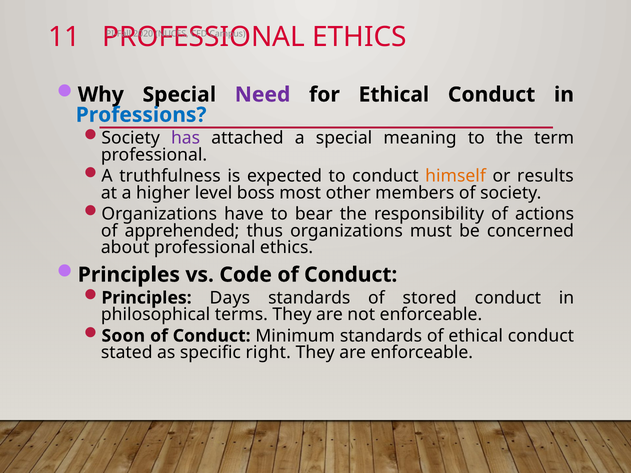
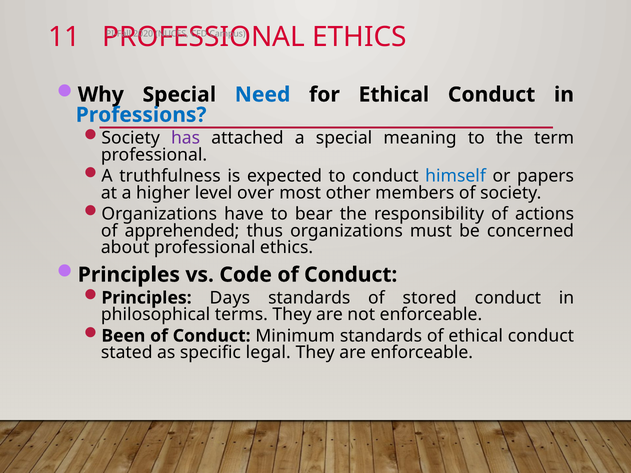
Need colour: purple -> blue
himself colour: orange -> blue
results: results -> papers
boss: boss -> over
Soon: Soon -> Been
right: right -> legal
